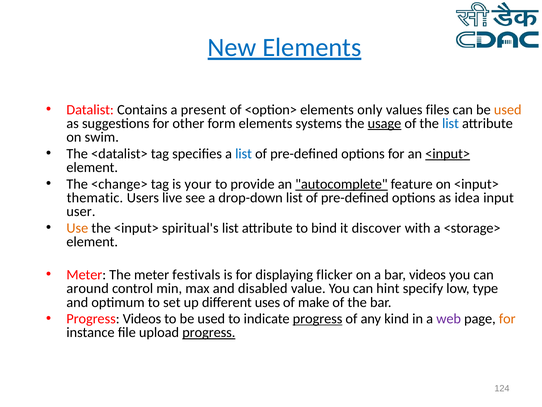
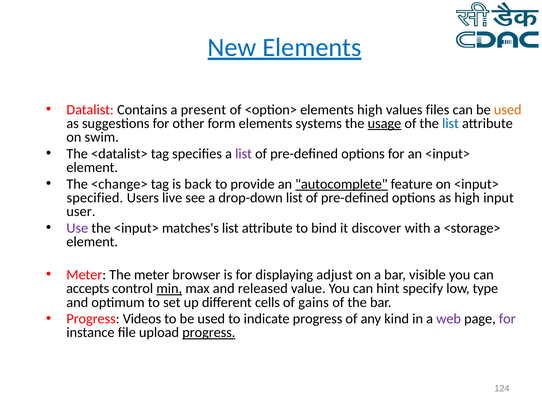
elements only: only -> high
list at (244, 154) colour: blue -> purple
<input> at (448, 154) underline: present -> none
your: your -> back
thematic: thematic -> specified
as idea: idea -> high
Use colour: orange -> purple
spiritual's: spiritual's -> matches's
festivals: festivals -> browser
flicker: flicker -> adjust
bar videos: videos -> visible
around: around -> accepts
min underline: none -> present
disabled: disabled -> released
uses: uses -> cells
make: make -> gains
progress at (318, 318) underline: present -> none
for at (507, 318) colour: orange -> purple
